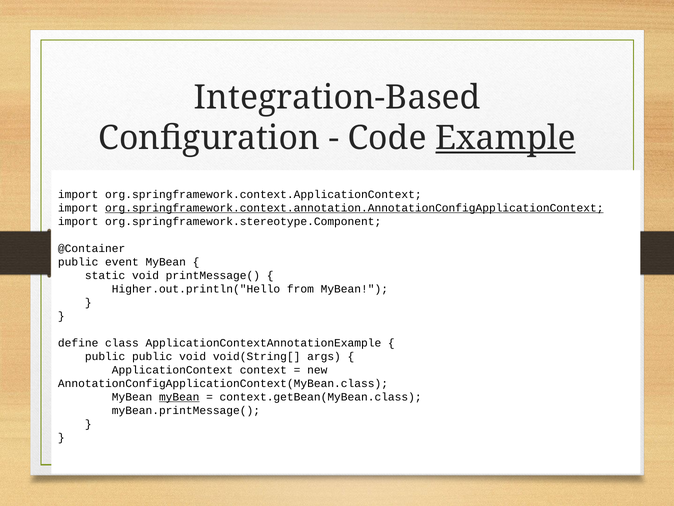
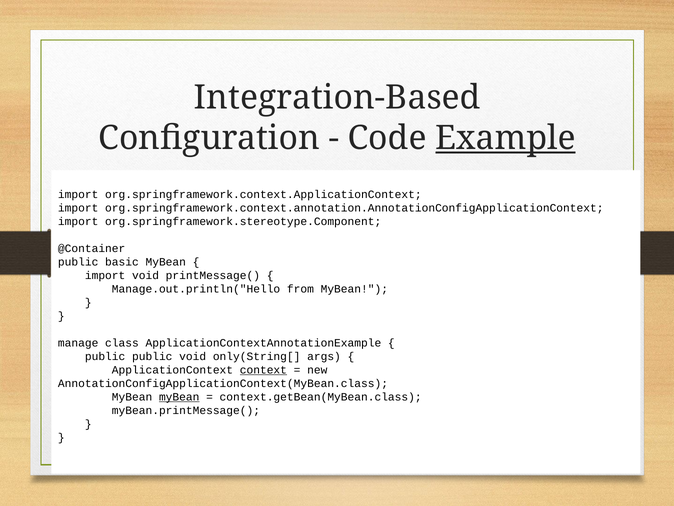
org.springframework.context.annotation.AnnotationConfigApplicationContext underline: present -> none
event: event -> basic
static at (105, 275): static -> import
Higher.out.println("Hello: Higher.out.println("Hello -> Manage.out.println("Hello
define: define -> manage
void(String[: void(String[ -> only(String[
context underline: none -> present
